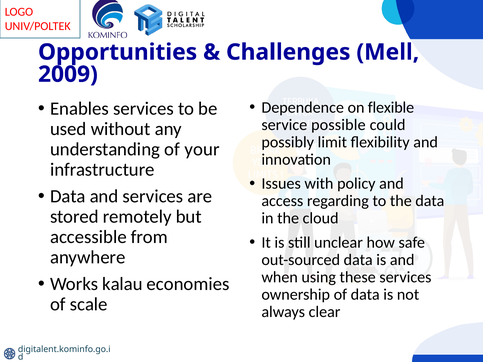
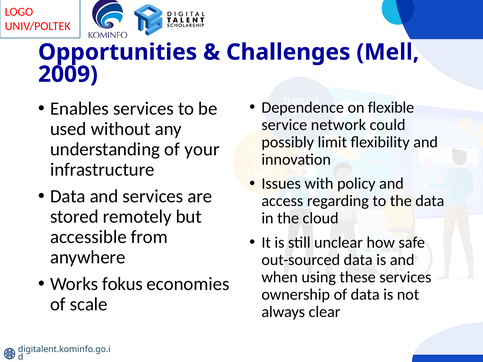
possible: possible -> network
kalau: kalau -> fokus
